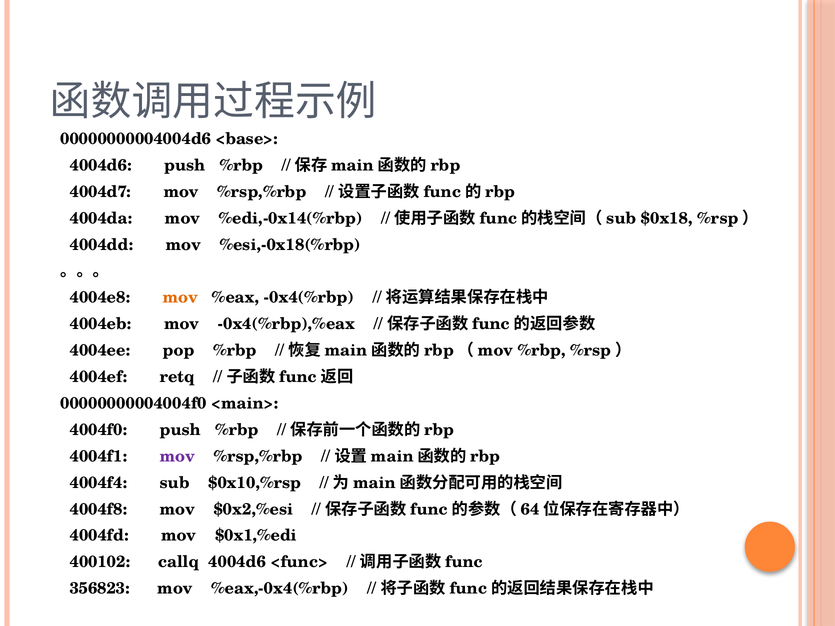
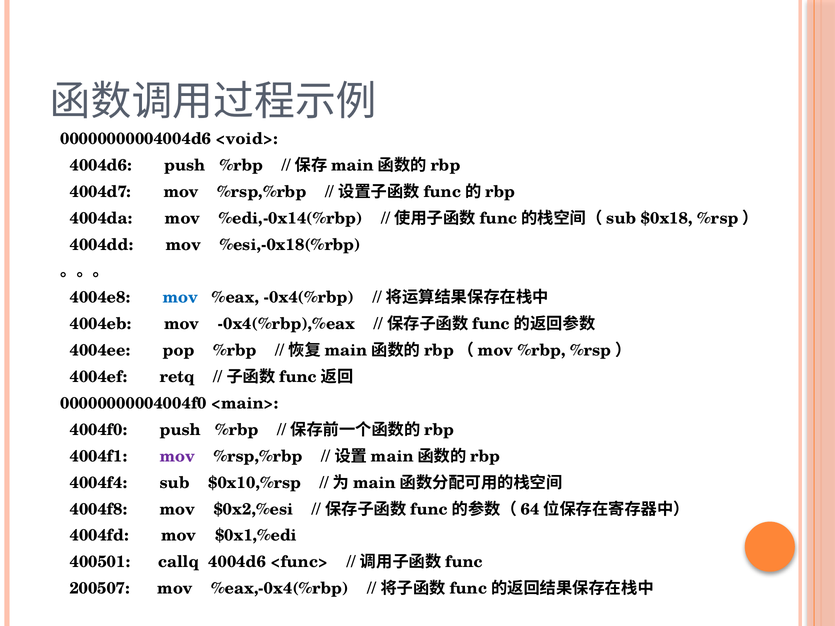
<base>: <base> -> <void>
mov at (180, 298) colour: orange -> blue
400102: 400102 -> 400501
356823: 356823 -> 200507
